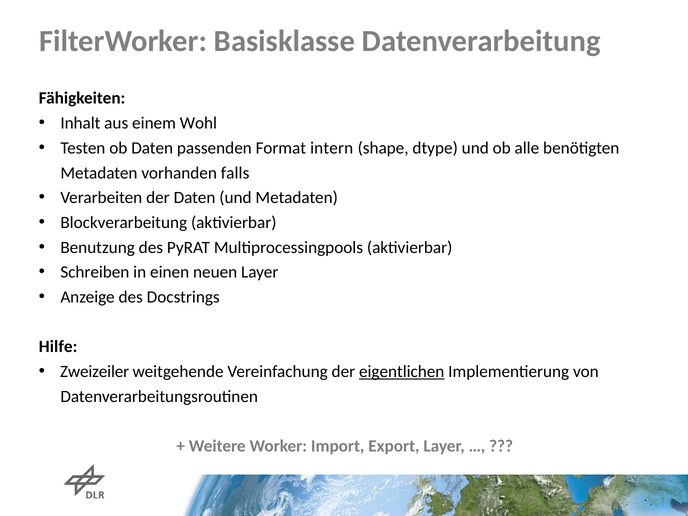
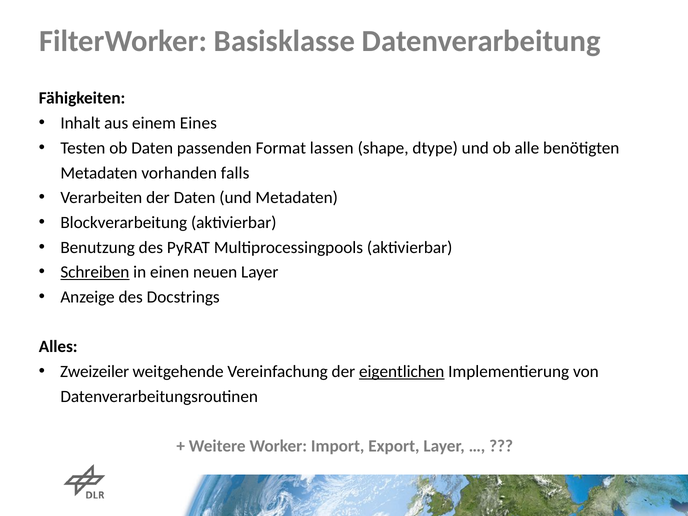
Wohl: Wohl -> Eines
intern: intern -> lassen
Schreiben underline: none -> present
Hilfe: Hilfe -> Alles
